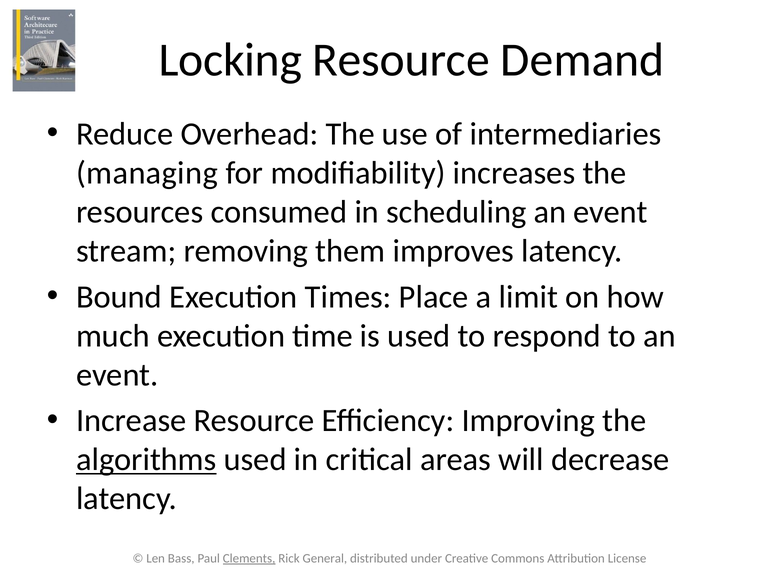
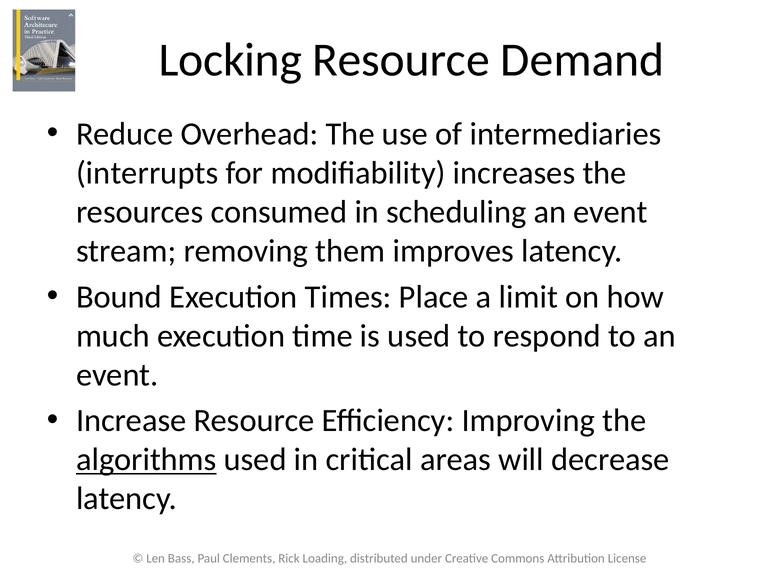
managing: managing -> interrupts
Clements underline: present -> none
General: General -> Loading
